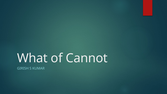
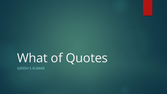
Cannot: Cannot -> Quotes
